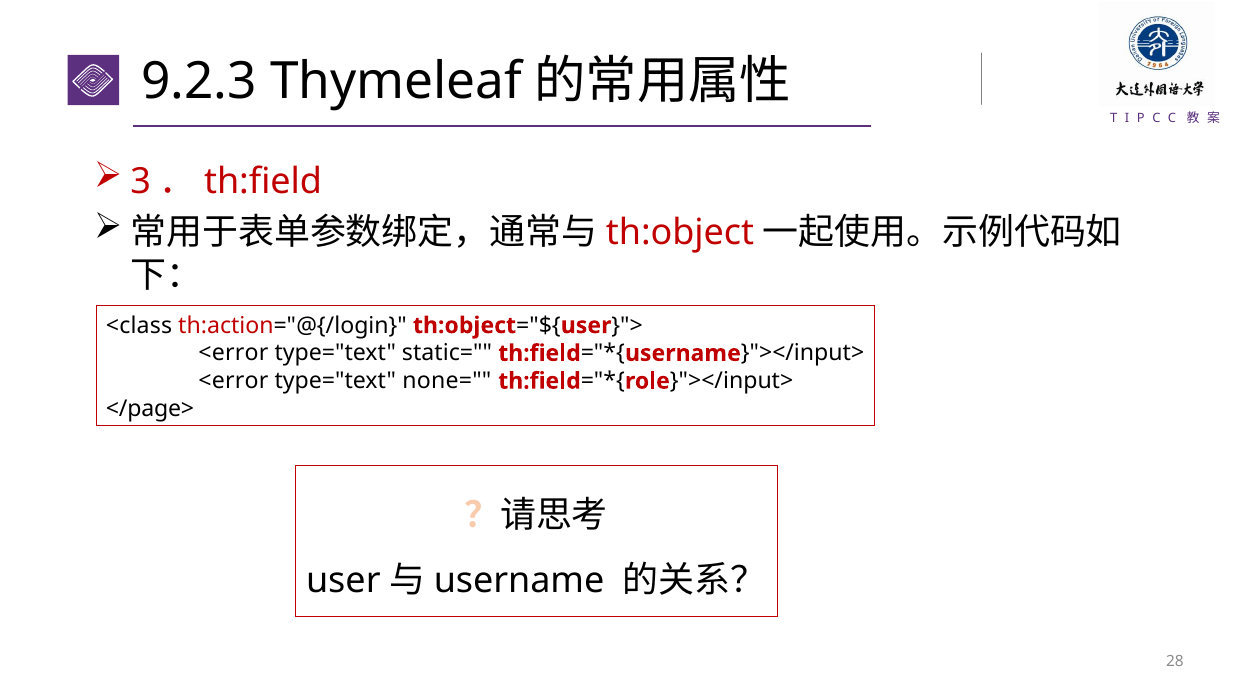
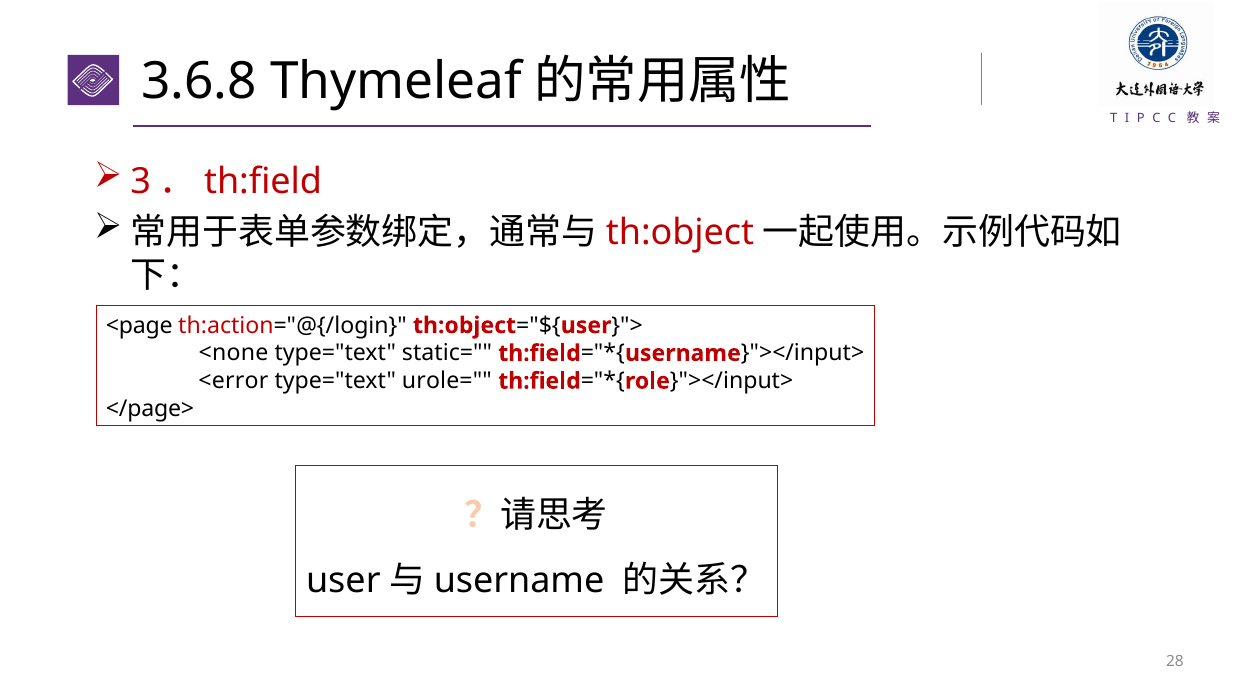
9.2.3: 9.2.3 -> 3.6.8
<class: <class -> <page
<error at (233, 353): <error -> <none
none=: none= -> urole=
